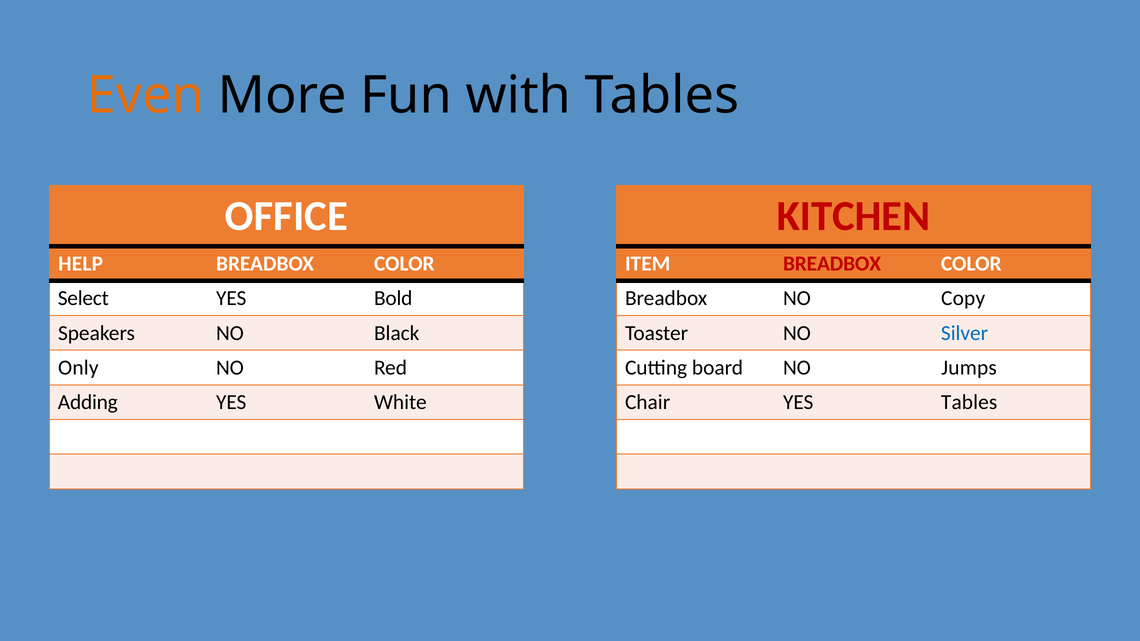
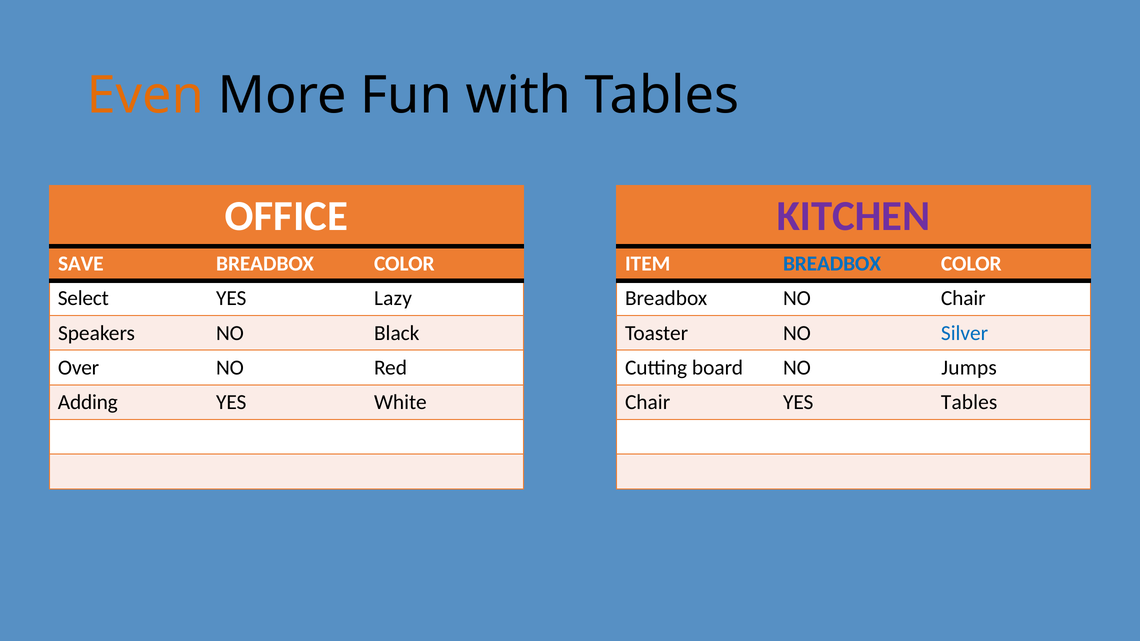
KITCHEN colour: red -> purple
HELP: HELP -> SAVE
BREADBOX at (832, 264) colour: red -> blue
Bold: Bold -> Lazy
NO Copy: Copy -> Chair
Only: Only -> Over
